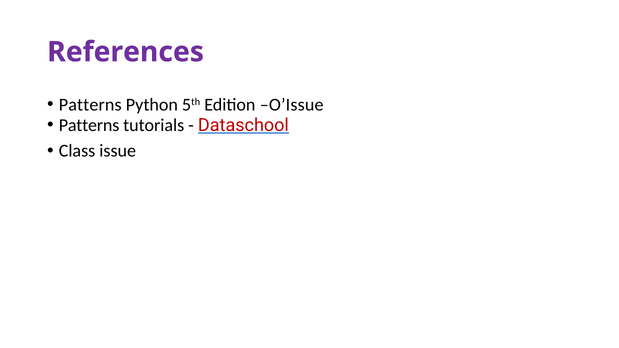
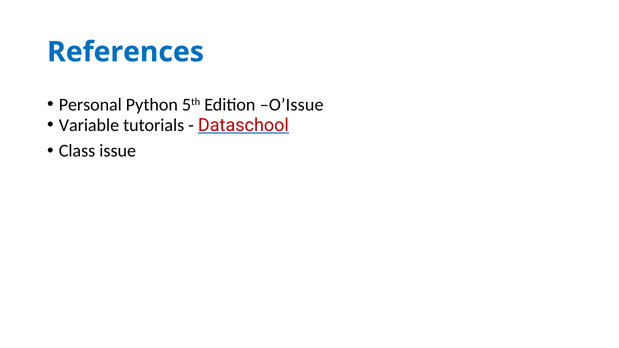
References colour: purple -> blue
Patterns at (90, 105): Patterns -> Personal
Patterns at (89, 125): Patterns -> Variable
